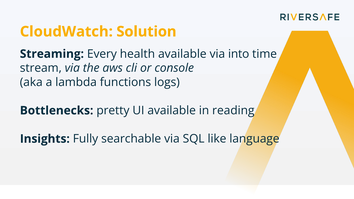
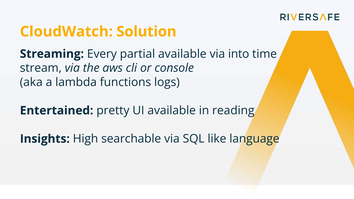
health: health -> partial
Bottlenecks: Bottlenecks -> Entertained
Fully: Fully -> High
